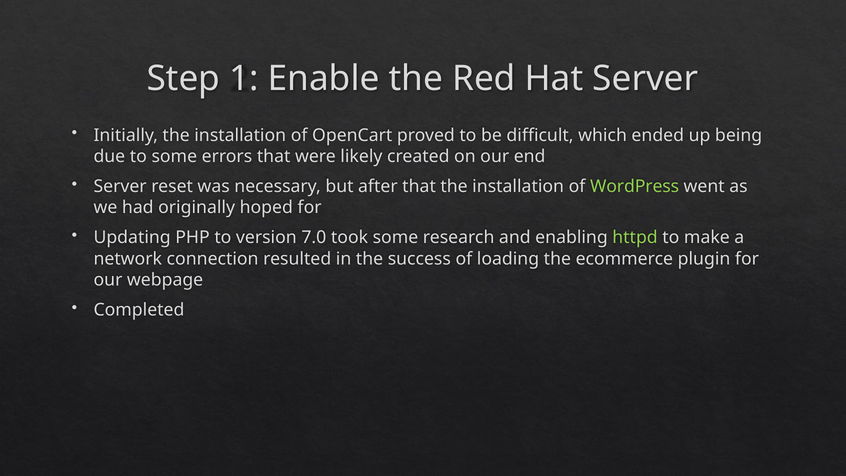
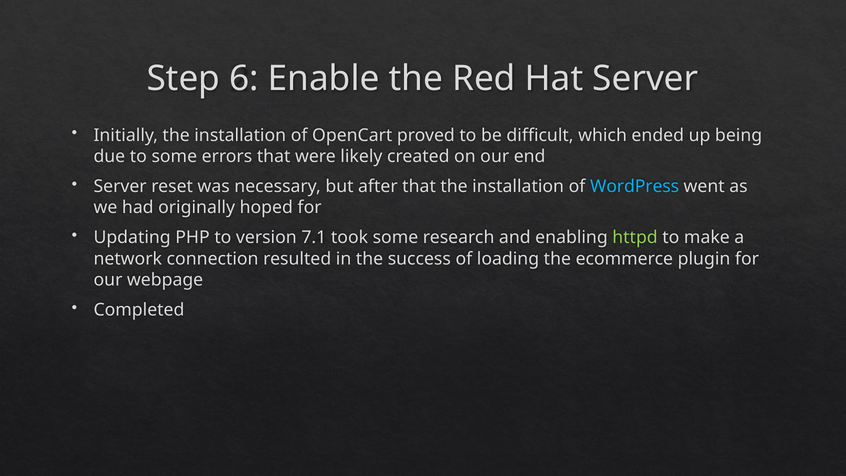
1: 1 -> 6
WordPress colour: light green -> light blue
7.0: 7.0 -> 7.1
